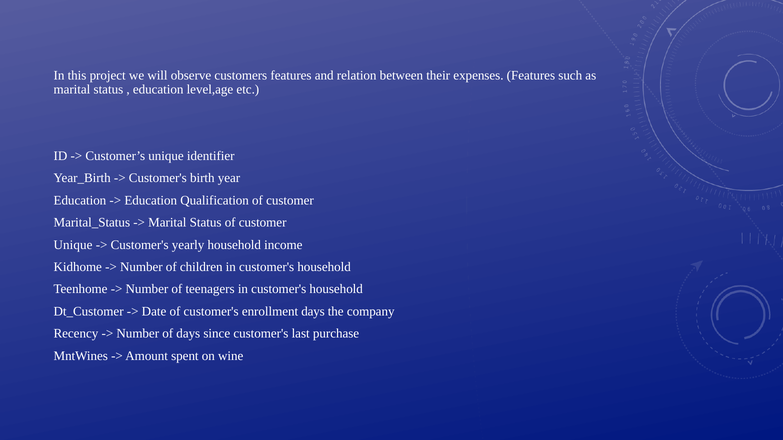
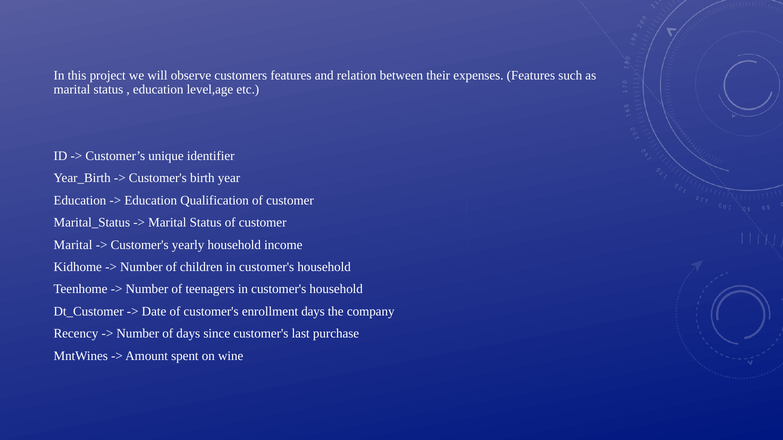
Unique at (73, 245): Unique -> Marital
